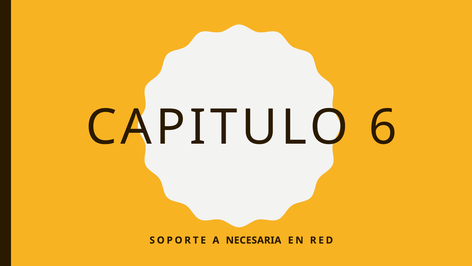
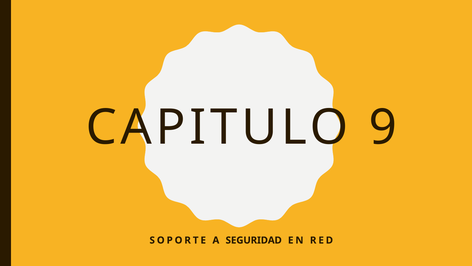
6: 6 -> 9
NECESARIA: NECESARIA -> SEGURIDAD
